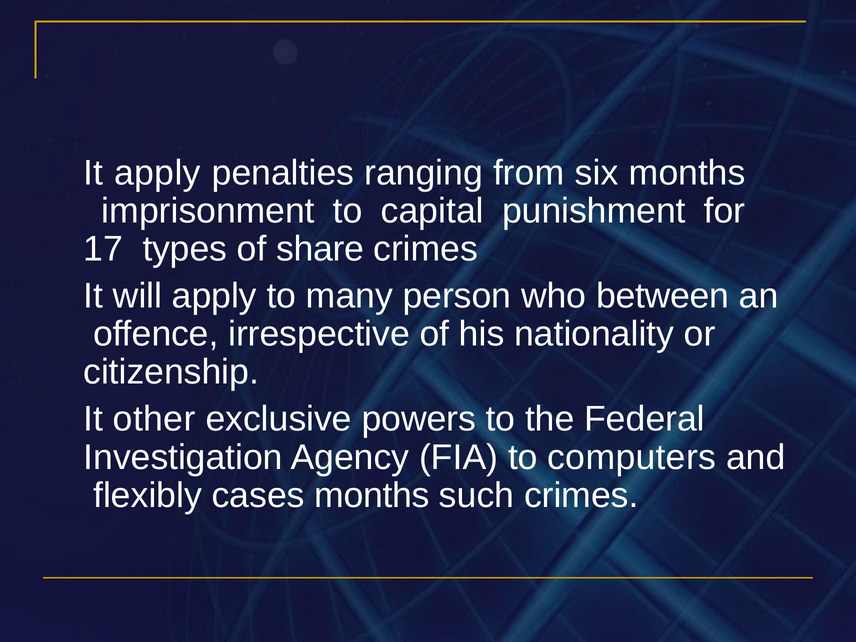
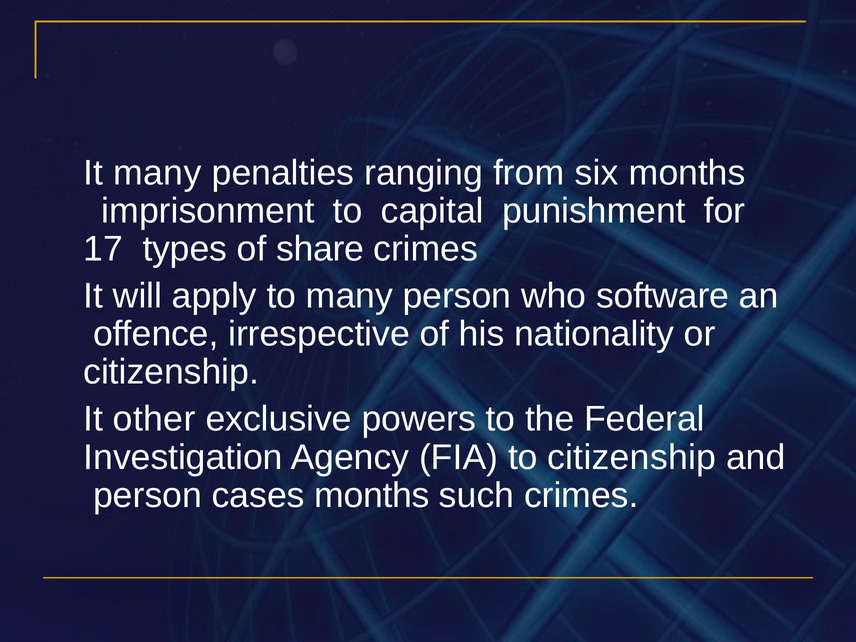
It apply: apply -> many
between: between -> software
to computers: computers -> citizenship
flexibly at (148, 495): flexibly -> person
